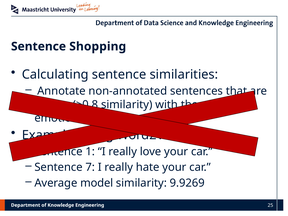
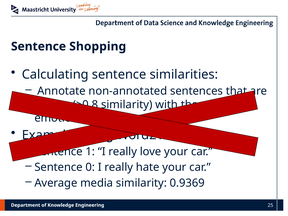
7: 7 -> 0
model: model -> media
9.9269: 9.9269 -> 0.9369
